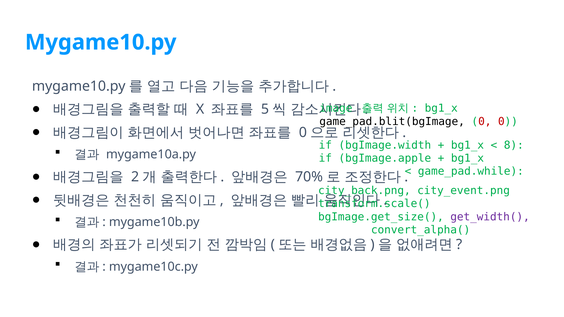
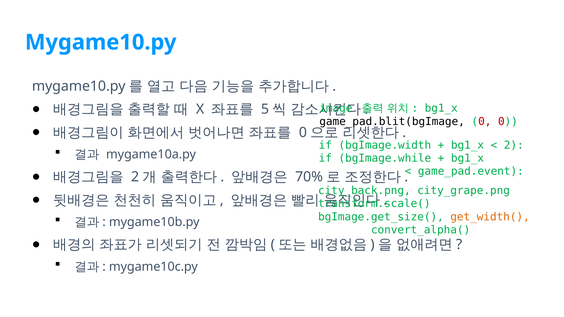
8: 8 -> 2
bgImage.apple: bgImage.apple -> bgImage.while
game_pad.while: game_pad.while -> game_pad.event
city_event.png: city_event.png -> city_grape.png
get_width( colour: purple -> orange
